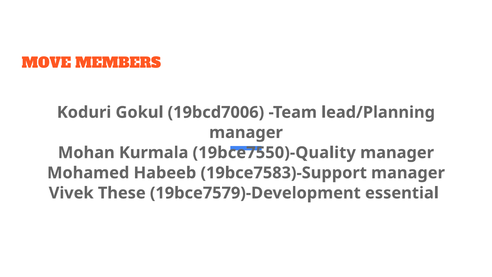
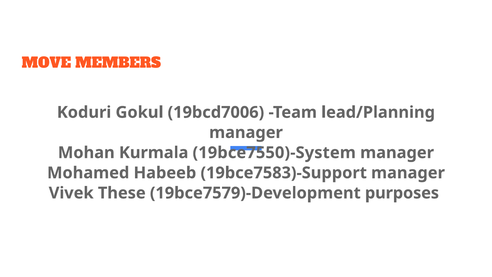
19bce7550)-Quality: 19bce7550)-Quality -> 19bce7550)-System
essential: essential -> purposes
